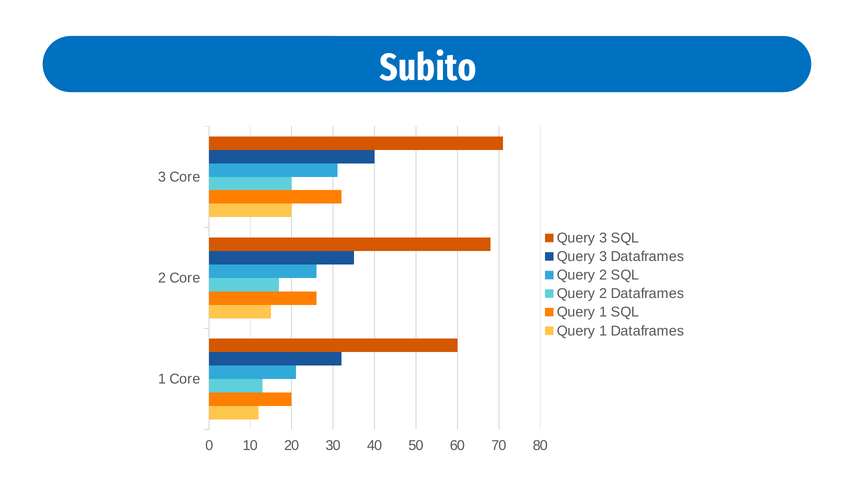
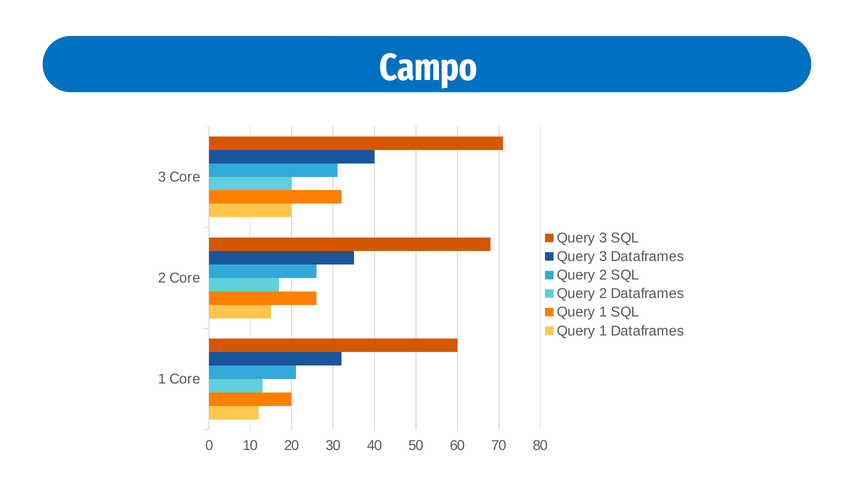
Subito: Subito -> Campo
